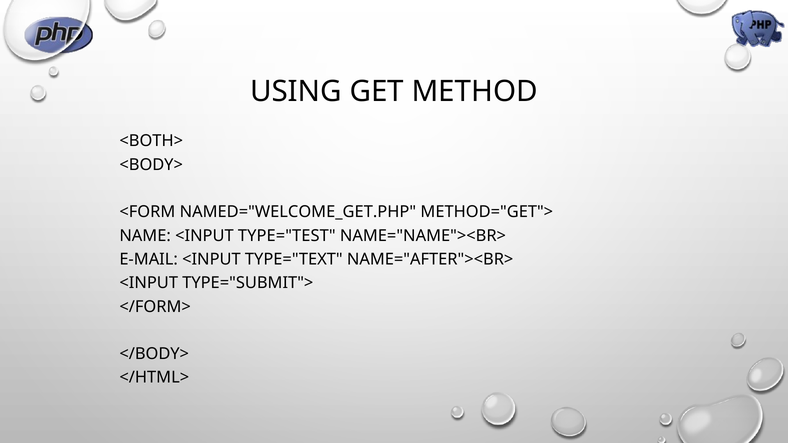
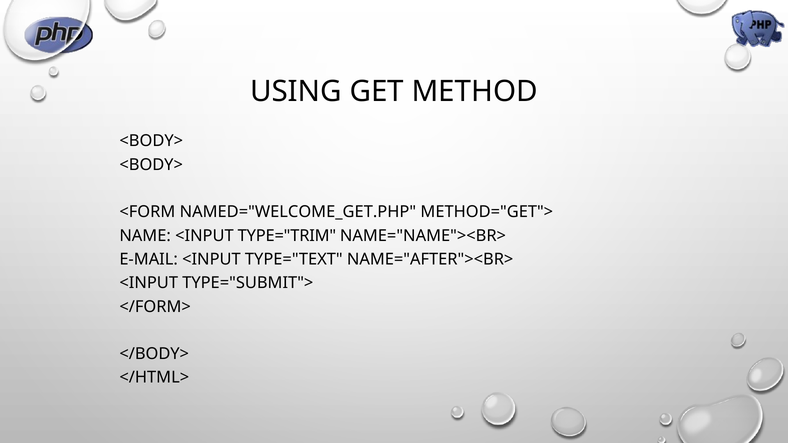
<BOTH> at (151, 141): <BOTH> -> <BODY>
TYPE="TEST: TYPE="TEST -> TYPE="TRIM
